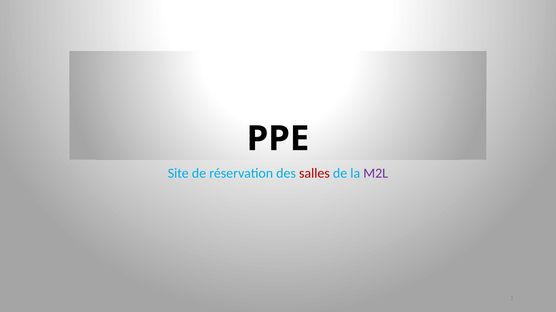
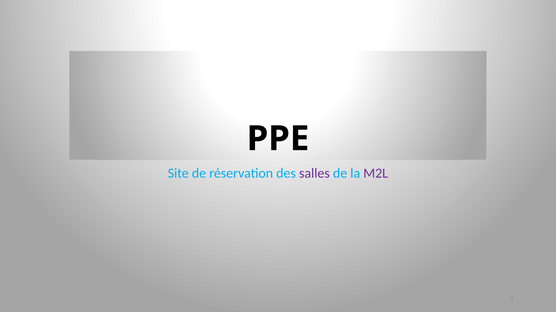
salles colour: red -> purple
